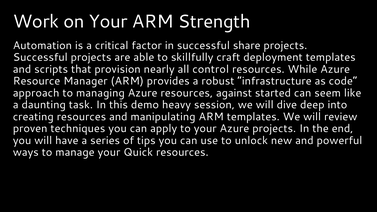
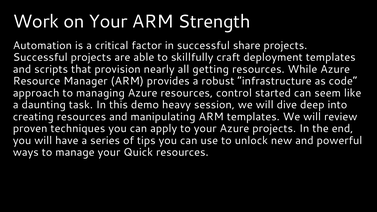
control: control -> getting
against: against -> control
